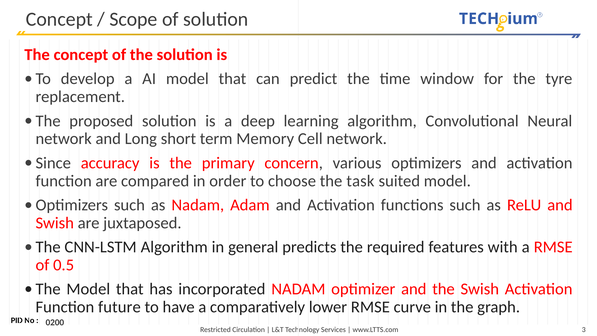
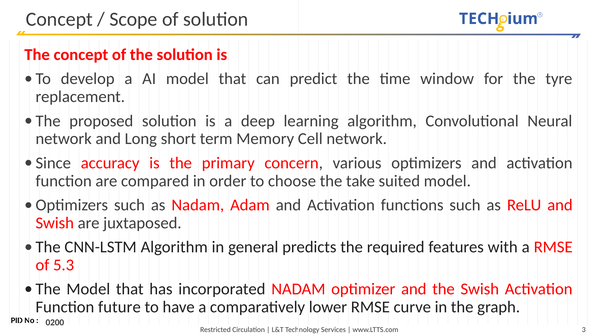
task: task -> take
0.5: 0.5 -> 5.3
